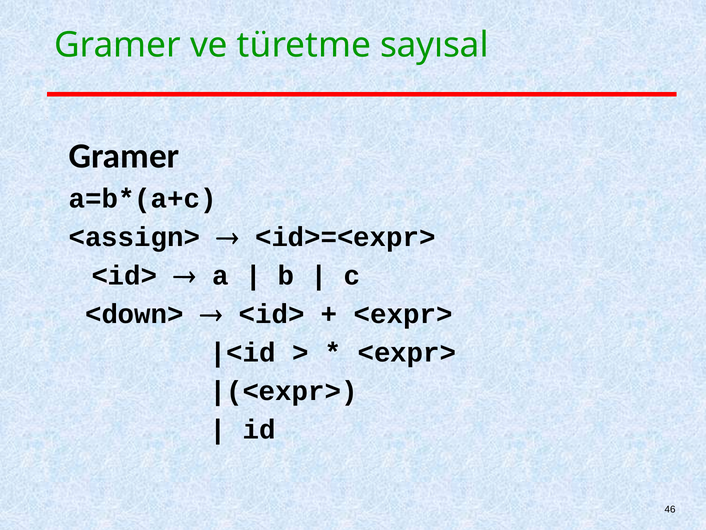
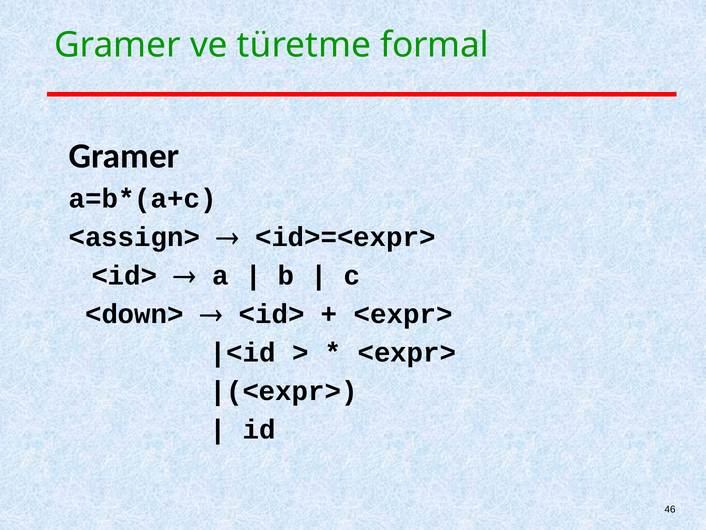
sayısal: sayısal -> formal
